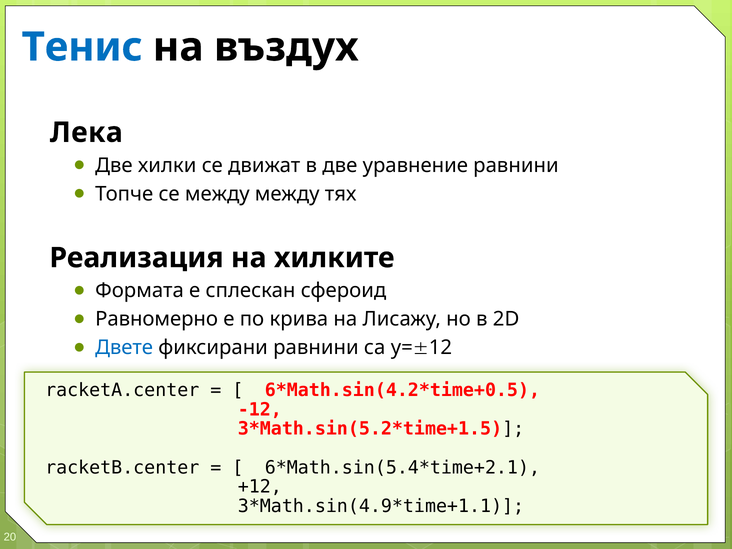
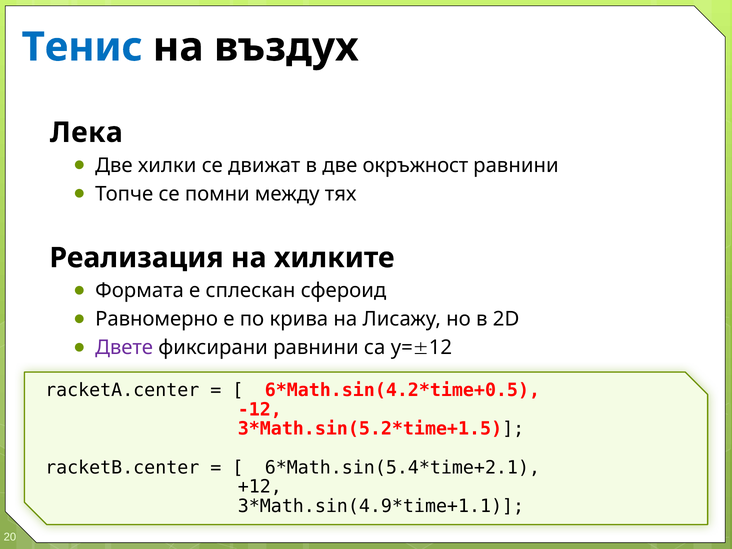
уравнение: уравнение -> окръжност
се между: между -> помни
Двете colour: blue -> purple
